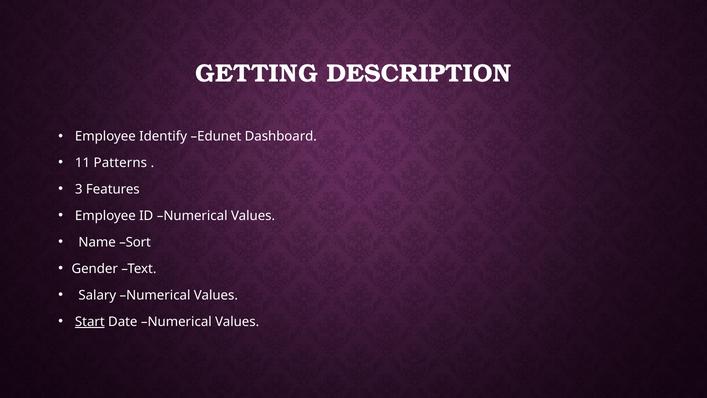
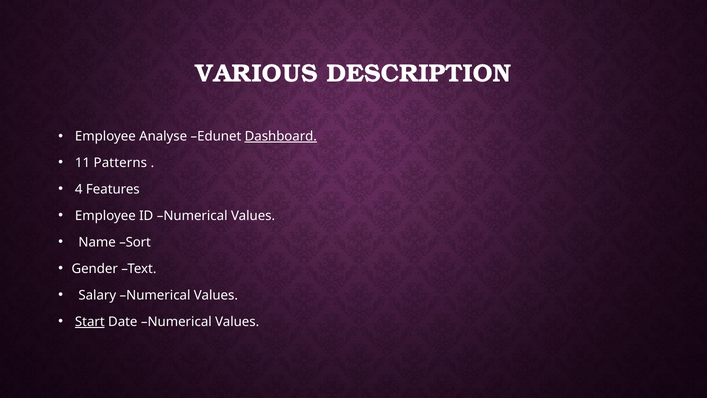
GETTING: GETTING -> VARIOUS
Identify: Identify -> Analyse
Dashboard underline: none -> present
3: 3 -> 4
